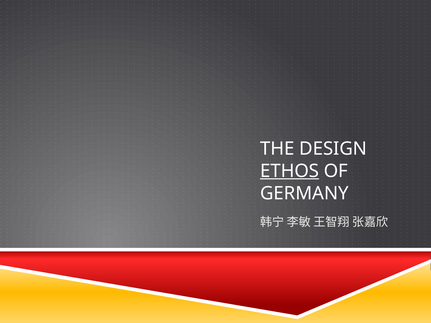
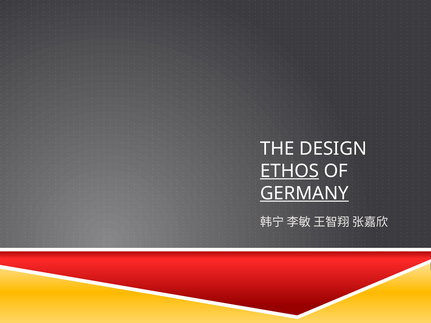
GERMANY underline: none -> present
